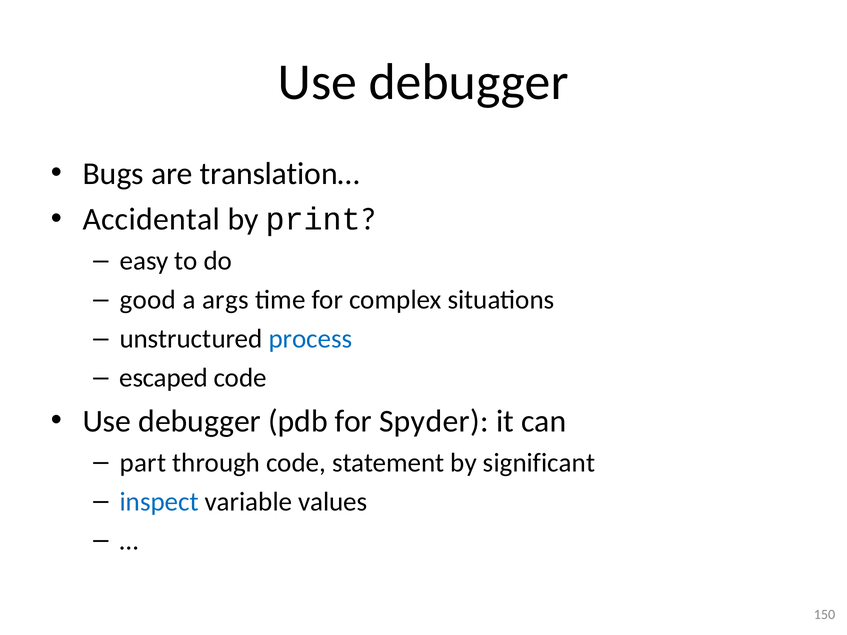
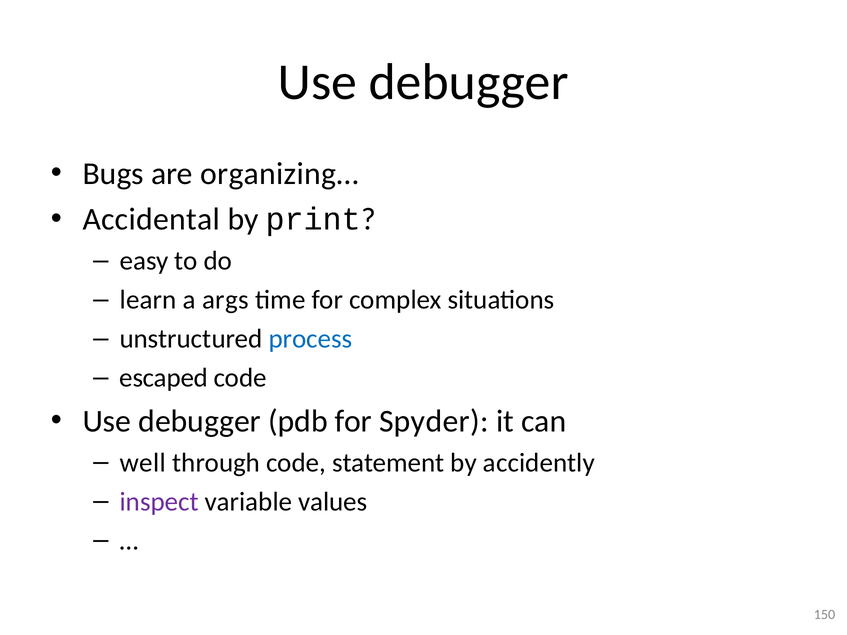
translation…: translation… -> organizing…
good: good -> learn
part: part -> well
significant: significant -> accidently
inspect colour: blue -> purple
